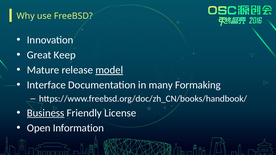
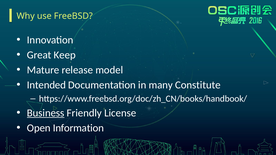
model underline: present -> none
Interface: Interface -> Intended
Formaking: Formaking -> Constitute
